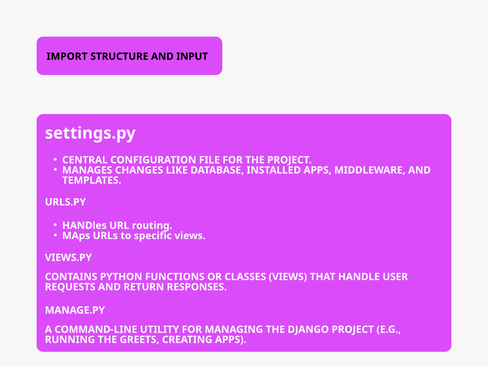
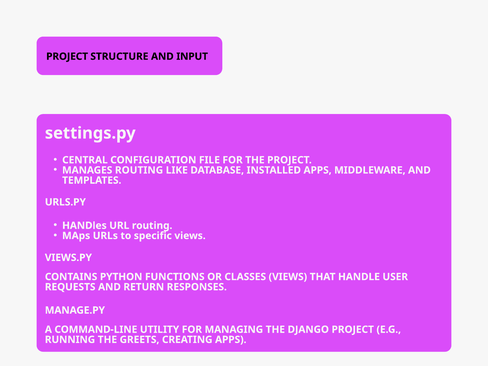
IMPORT at (67, 56): IMPORT -> PROJECT
MANAGES CHANGES: CHANGES -> ROUTING
